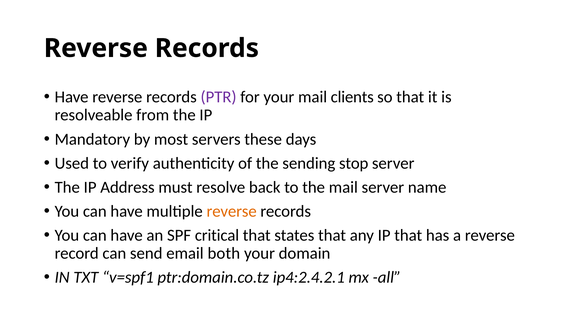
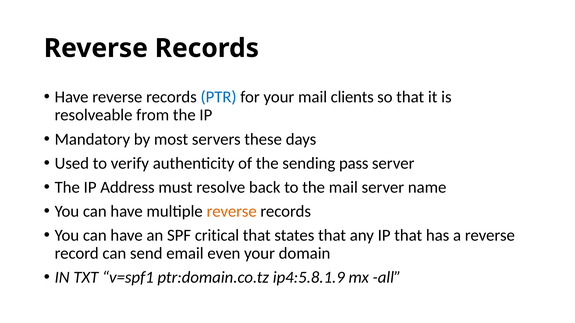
PTR colour: purple -> blue
stop: stop -> pass
both: both -> even
ip4:2.4.2.1: ip4:2.4.2.1 -> ip4:5.8.1.9
